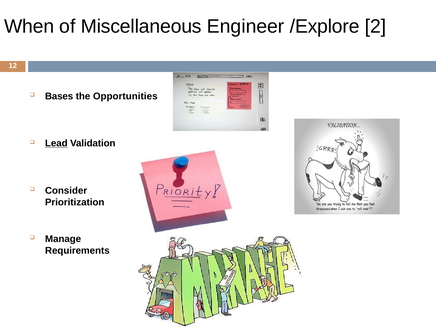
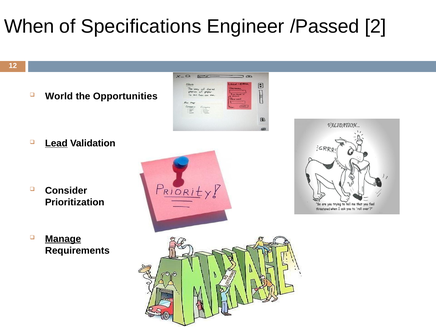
Miscellaneous: Miscellaneous -> Specifications
/Explore: /Explore -> /Passed
Bases: Bases -> World
Manage underline: none -> present
